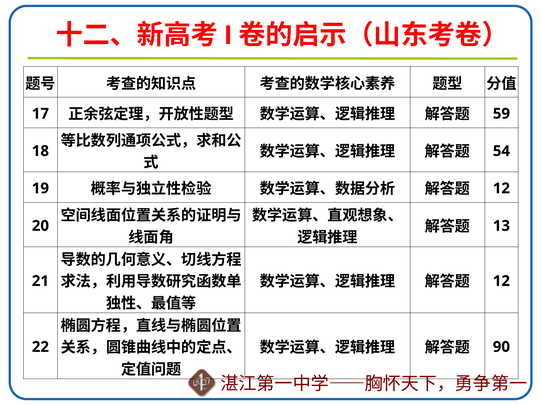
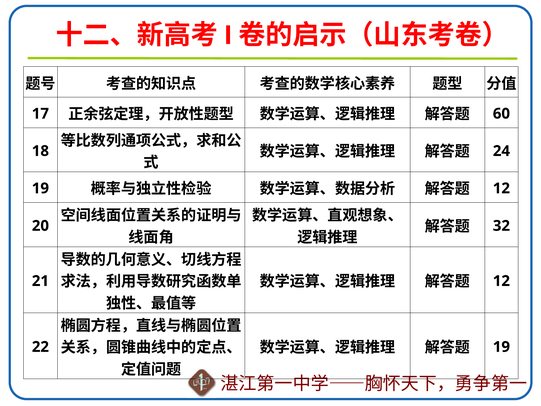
59: 59 -> 60
54: 54 -> 24
13: 13 -> 32
90 at (501, 347): 90 -> 19
